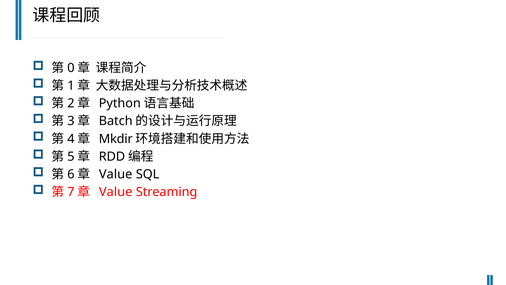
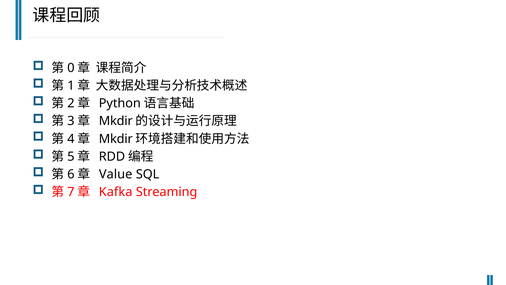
Batch at (116, 121): Batch -> Mkdir
Value at (116, 192): Value -> Kafka
